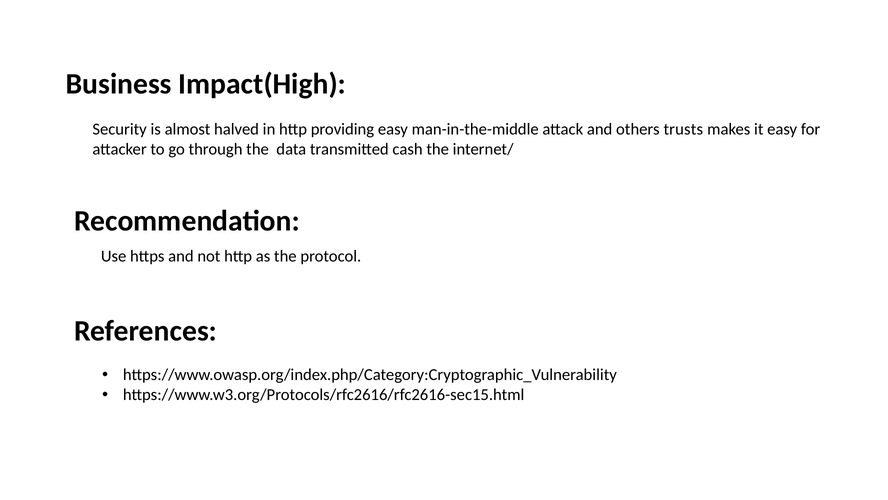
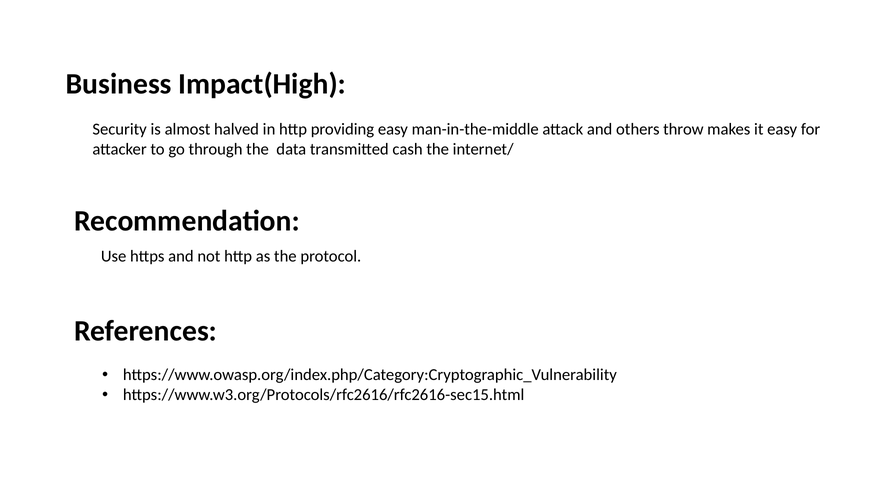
trusts: trusts -> throw
